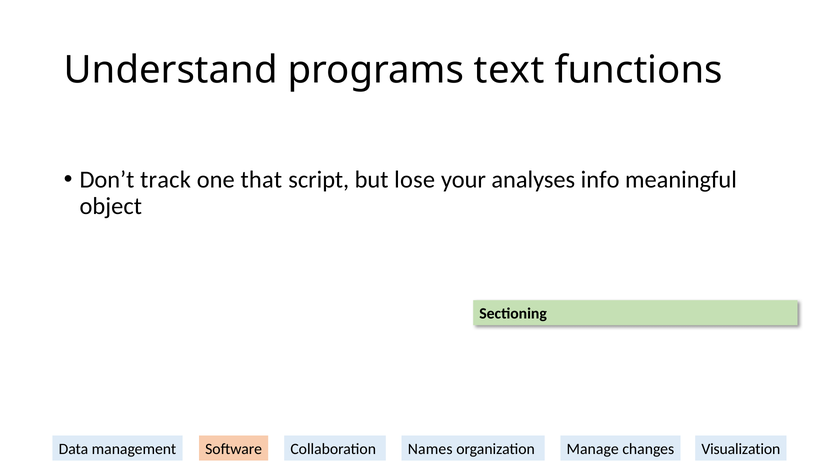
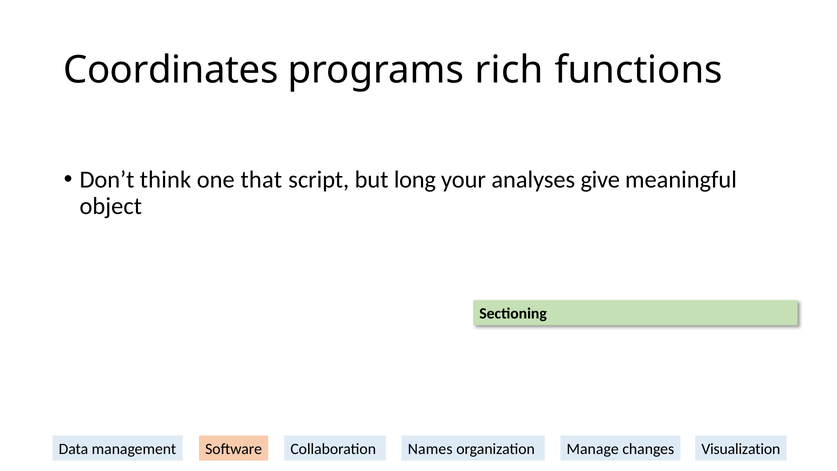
Understand: Understand -> Coordinates
text: text -> rich
track: track -> think
lose: lose -> long
info: info -> give
